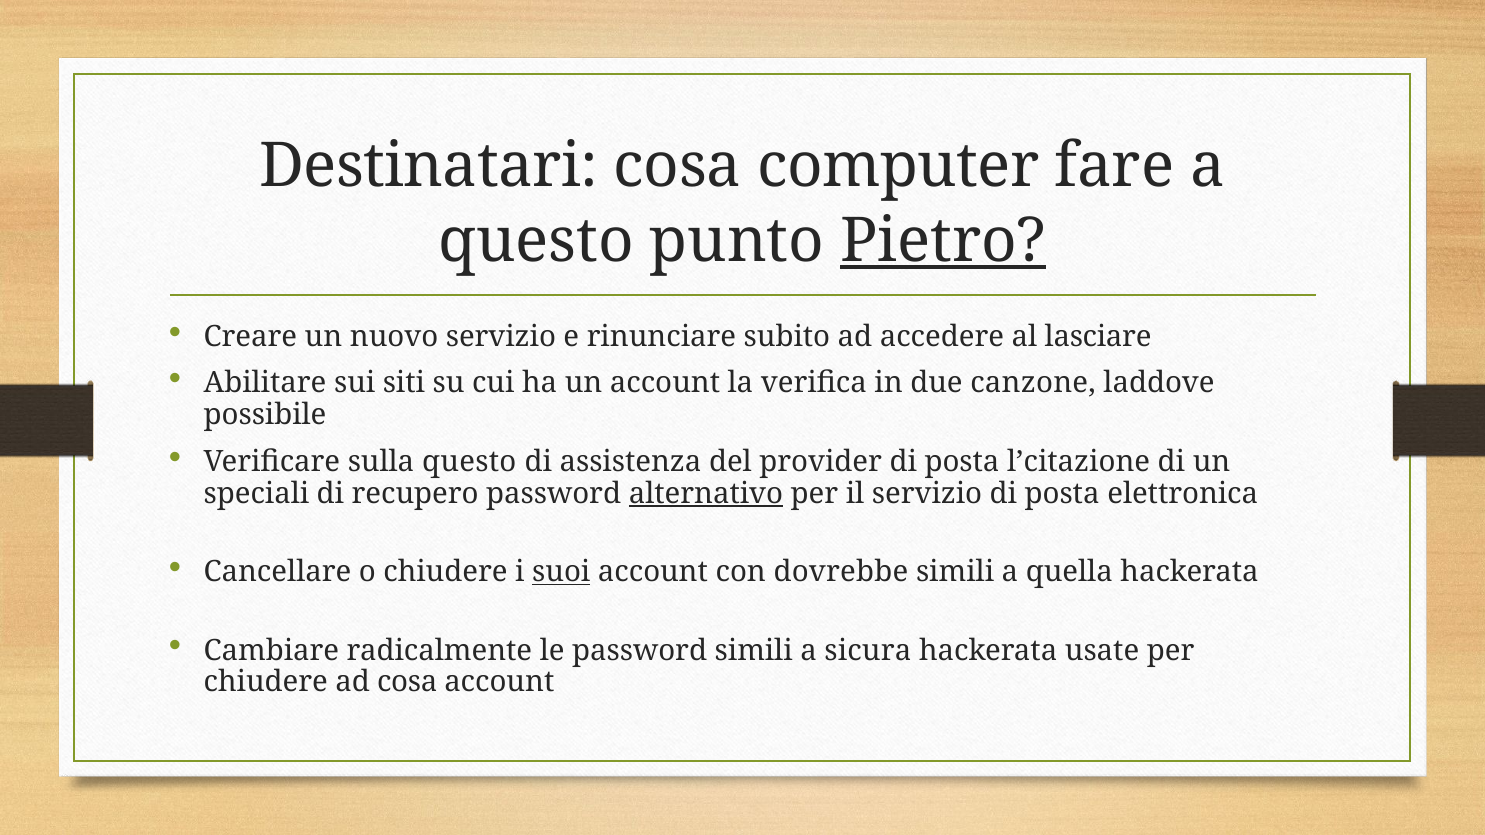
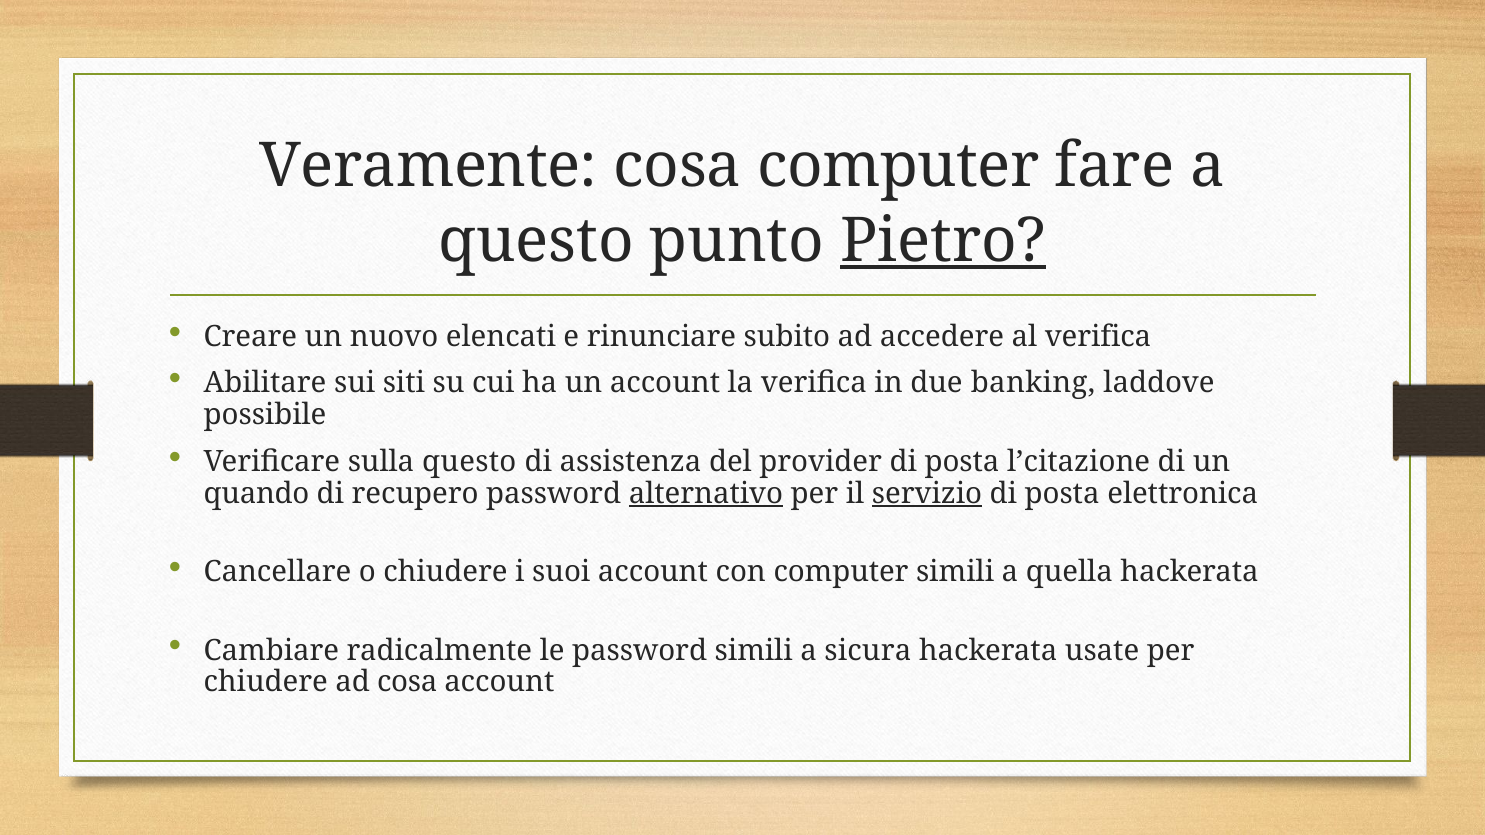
Destinatari: Destinatari -> Veramente
nuovo servizio: servizio -> elencati
al lasciare: lasciare -> verifica
canzone: canzone -> banking
speciali: speciali -> quando
servizio at (927, 494) underline: none -> present
suoi underline: present -> none
con dovrebbe: dovrebbe -> computer
